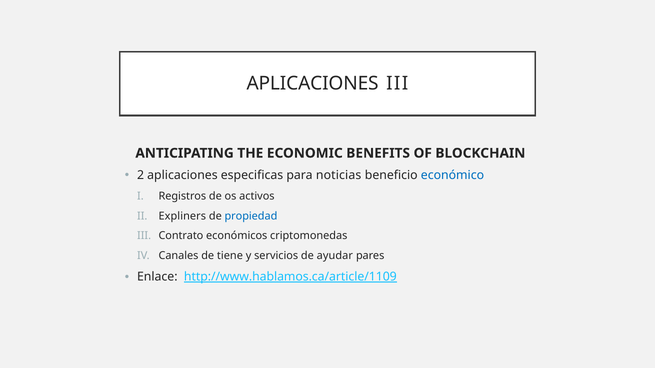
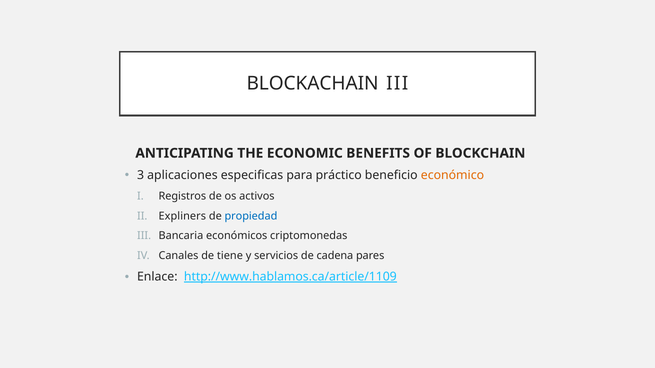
APLICACIONES at (313, 84): APLICACIONES -> BLOCKACHAIN
2: 2 -> 3
noticias: noticias -> práctico
económico colour: blue -> orange
Contrato: Contrato -> Bancaria
ayudar: ayudar -> cadena
